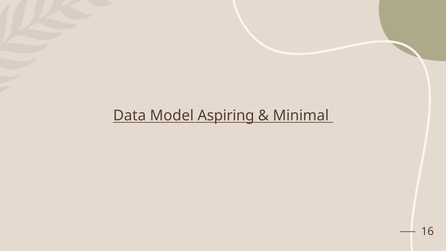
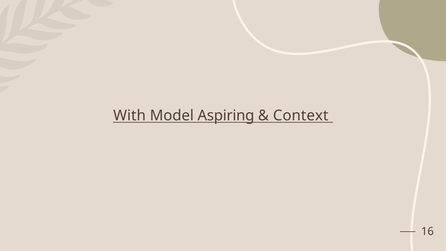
Data: Data -> With
Minimal: Minimal -> Context
